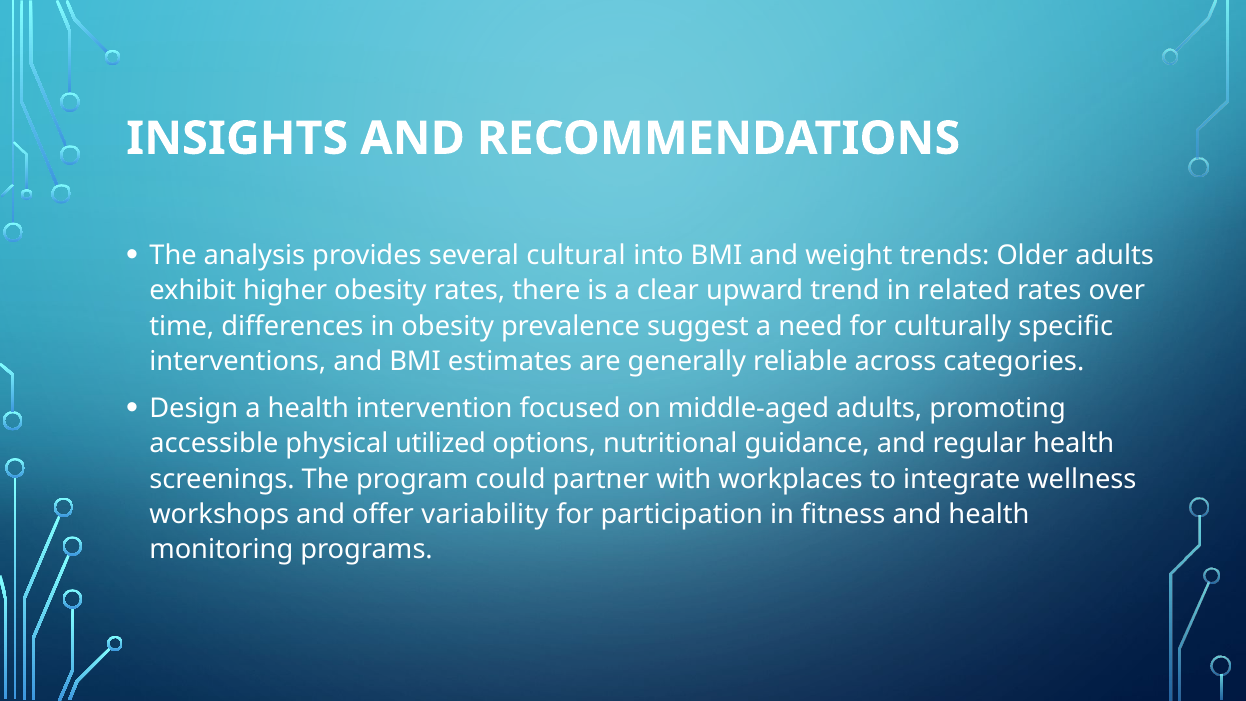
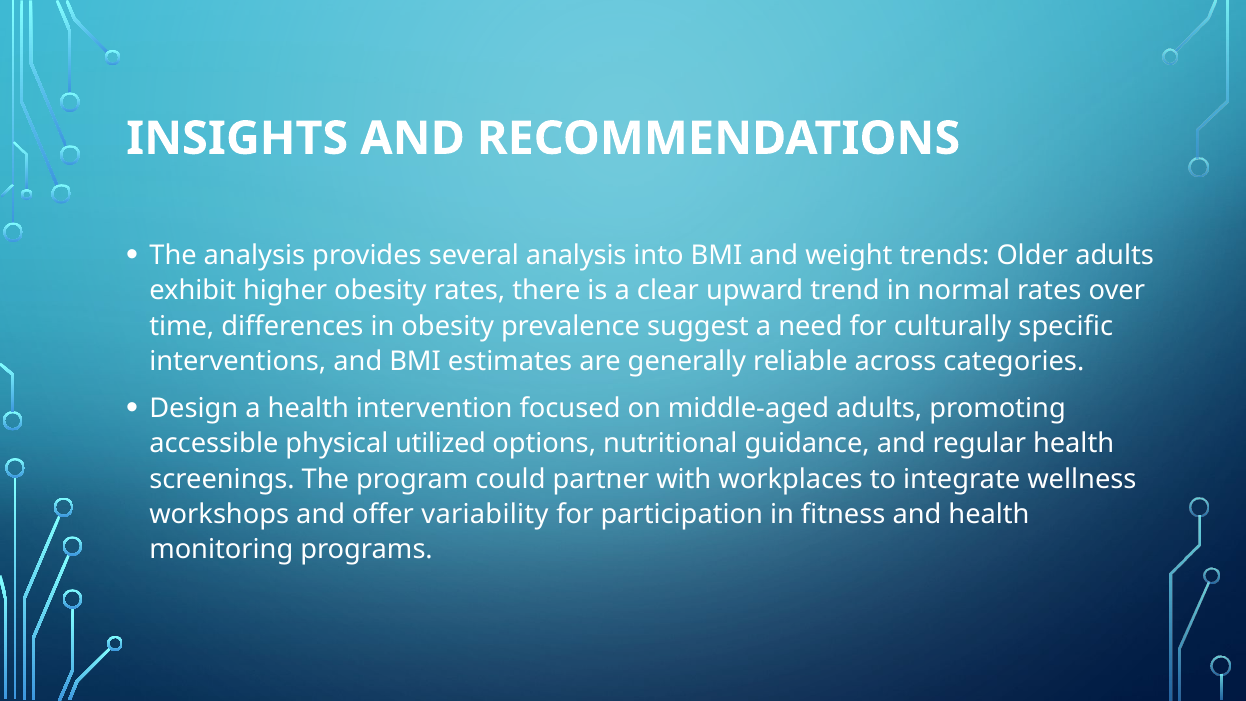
several cultural: cultural -> analysis
related: related -> normal
